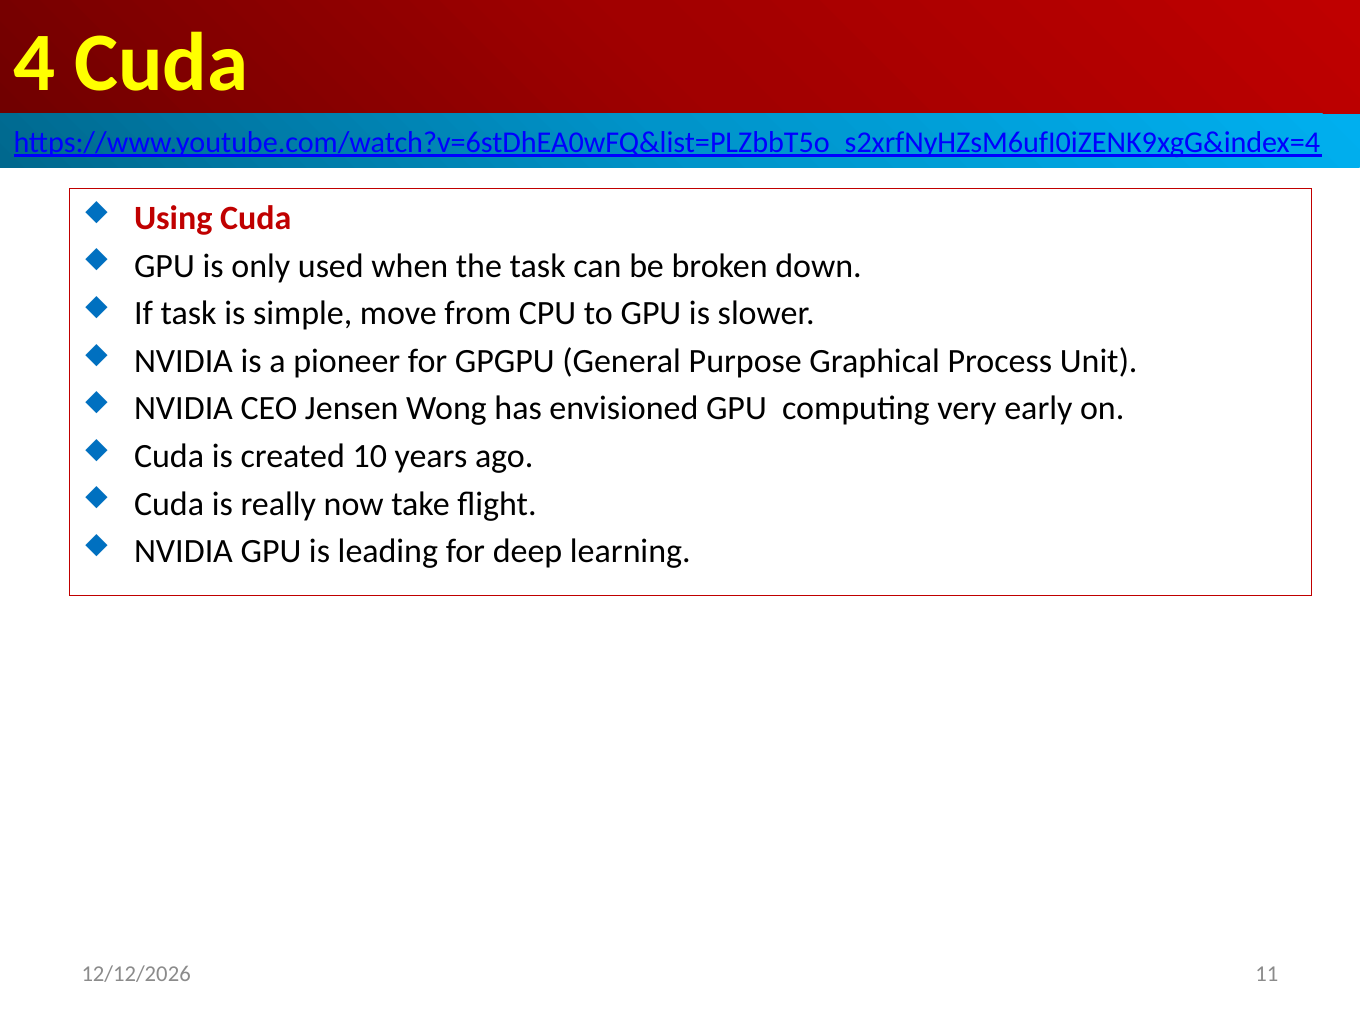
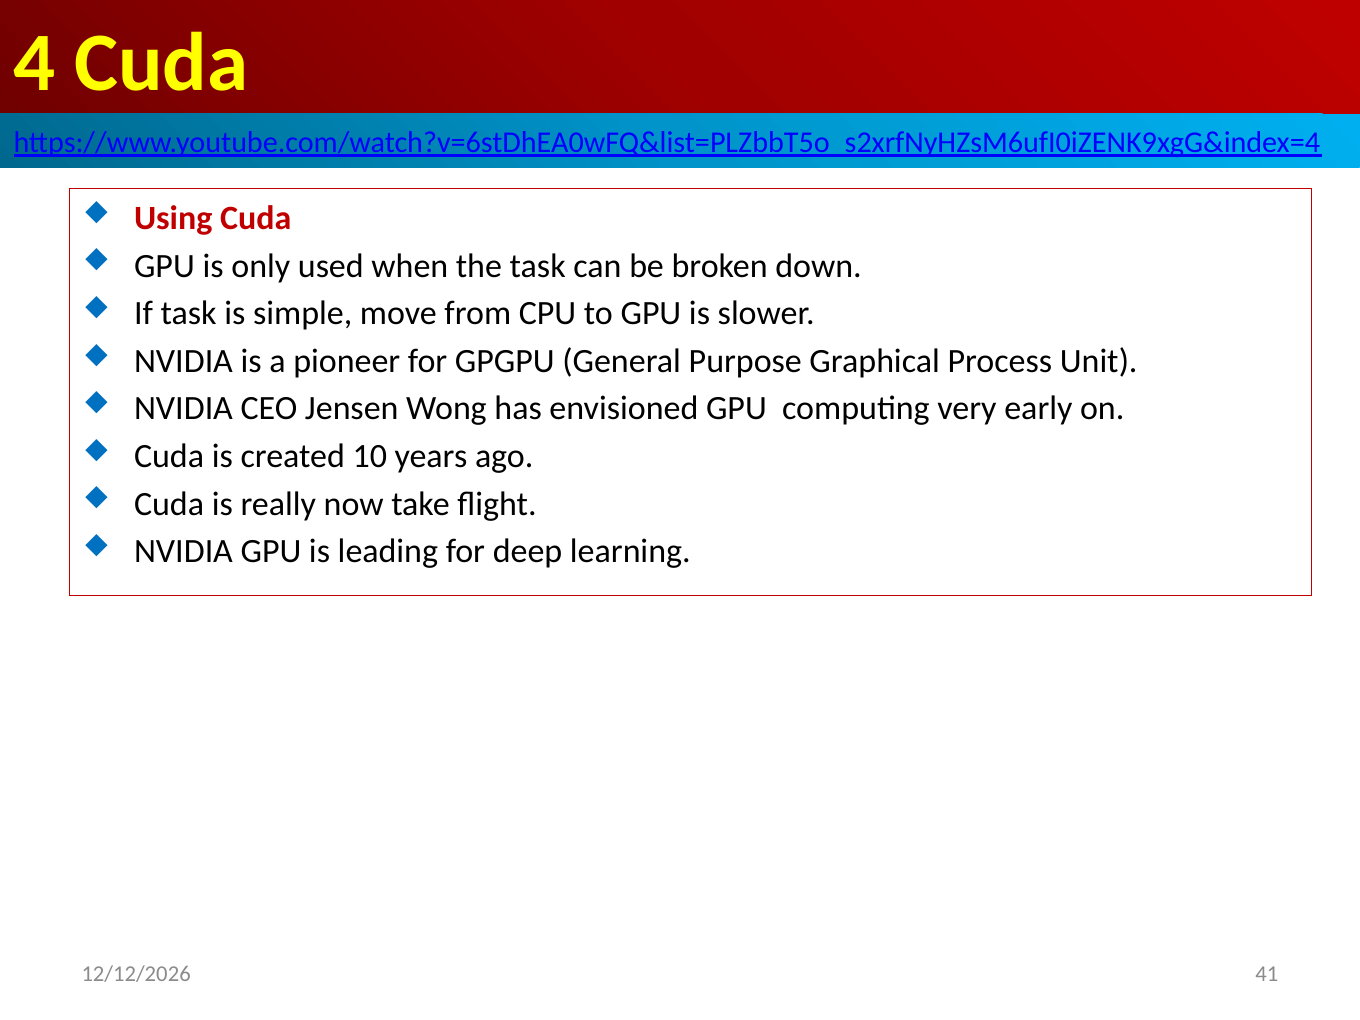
11: 11 -> 41
